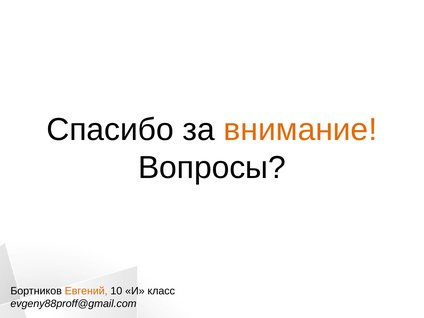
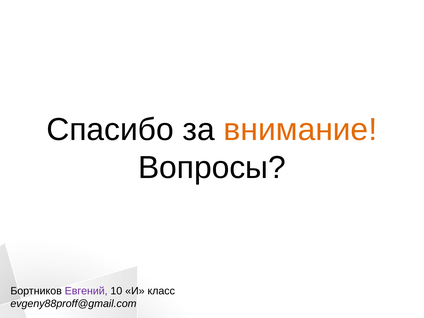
Евгений colour: orange -> purple
